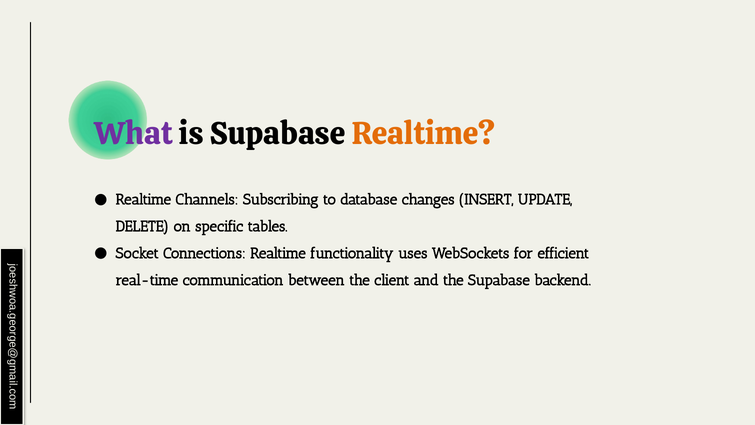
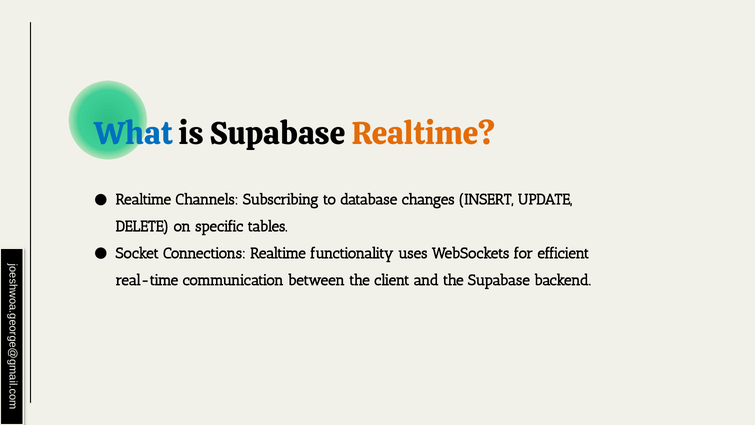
What colour: purple -> blue
